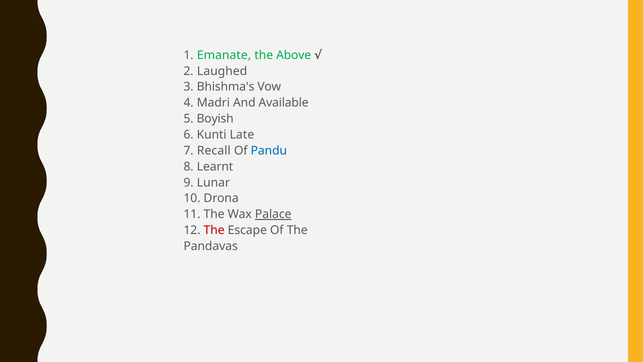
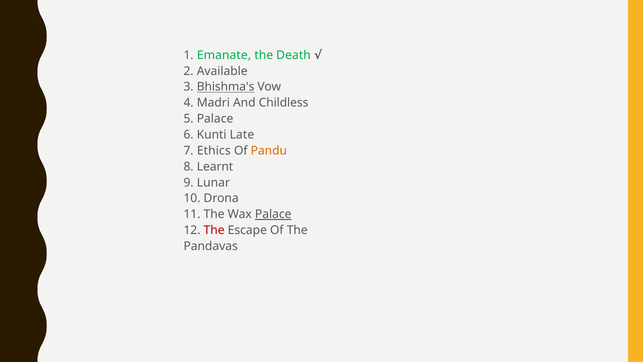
Above: Above -> Death
Laughed: Laughed -> Available
Bhishma's underline: none -> present
Available: Available -> Childless
5 Boyish: Boyish -> Palace
Recall: Recall -> Ethics
Pandu colour: blue -> orange
